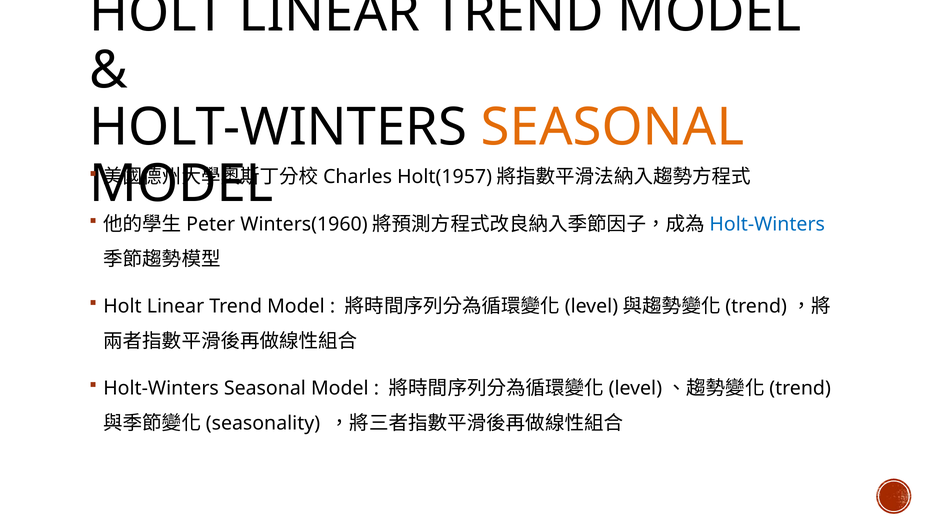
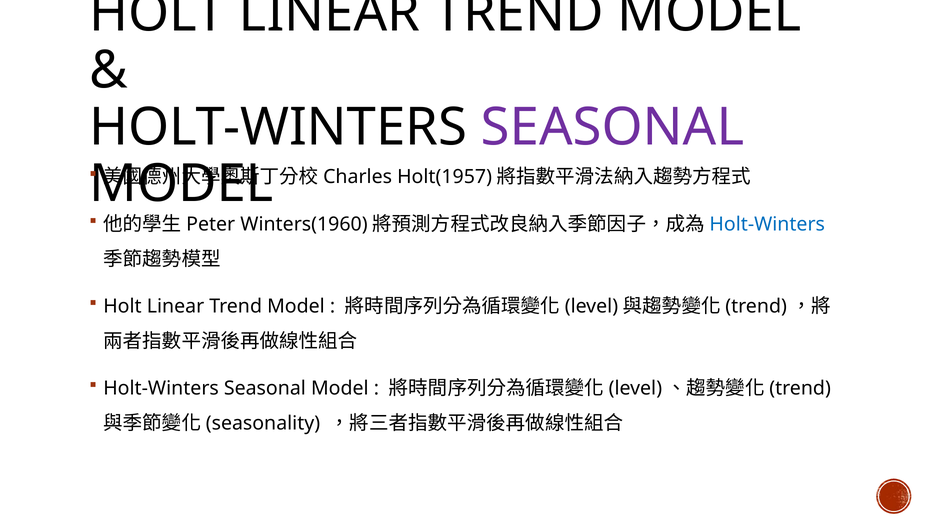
SEASONAL at (613, 127) colour: orange -> purple
